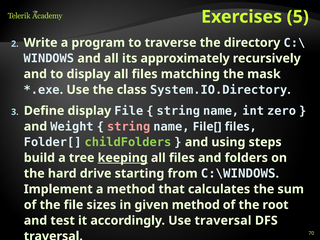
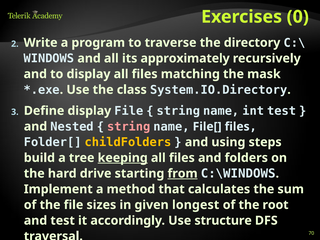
5: 5 -> 0
int zero: zero -> test
Weight: Weight -> Nested
childFolders colour: light green -> yellow
from underline: none -> present
given method: method -> longest
Use traversal: traversal -> structure
